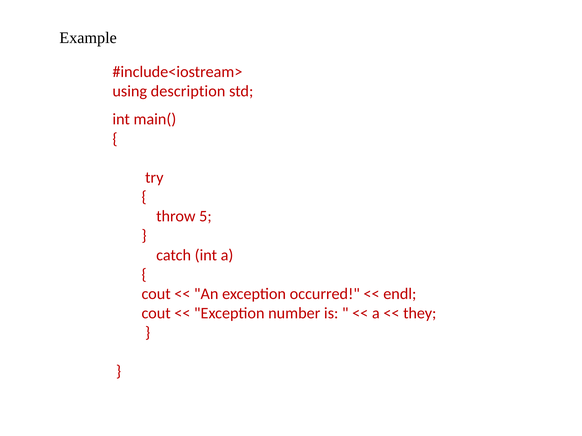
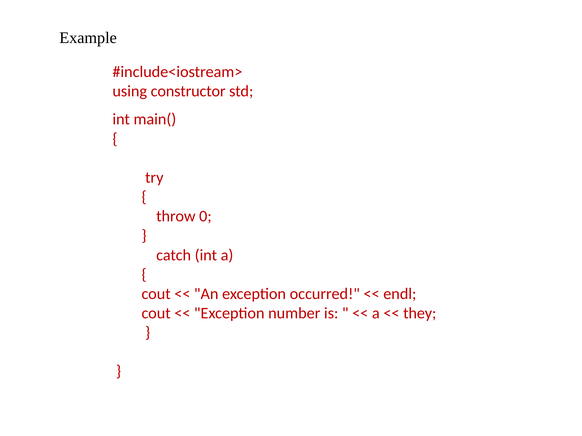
description: description -> constructor
5: 5 -> 0
